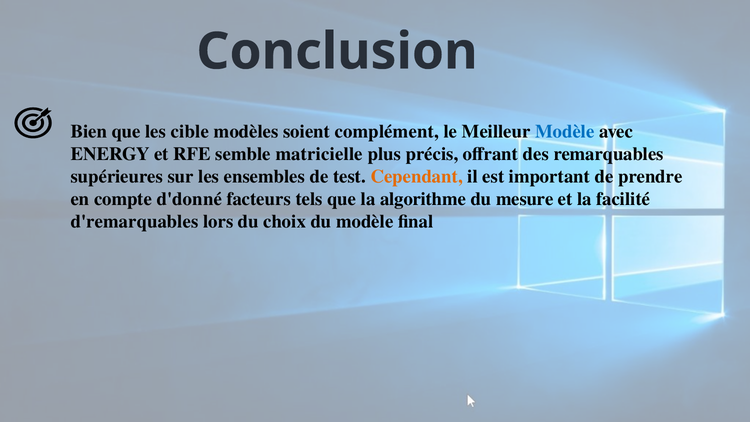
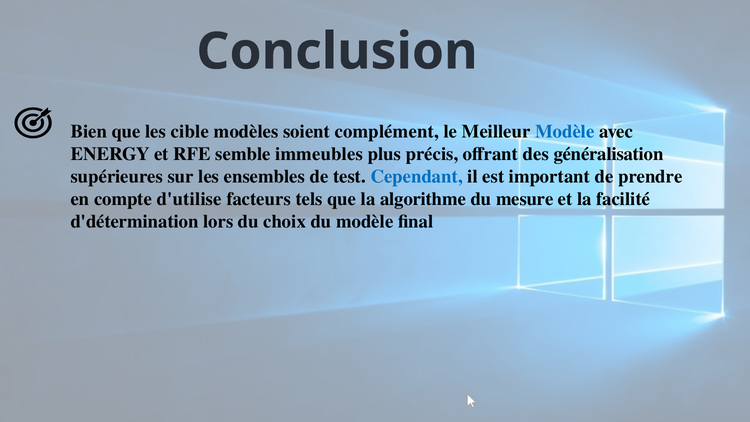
matricielle: matricielle -> immeubles
remarquables: remarquables -> généralisation
Cependant colour: orange -> blue
d'donné: d'donné -> d'utilise
d'remarquables: d'remarquables -> d'détermination
